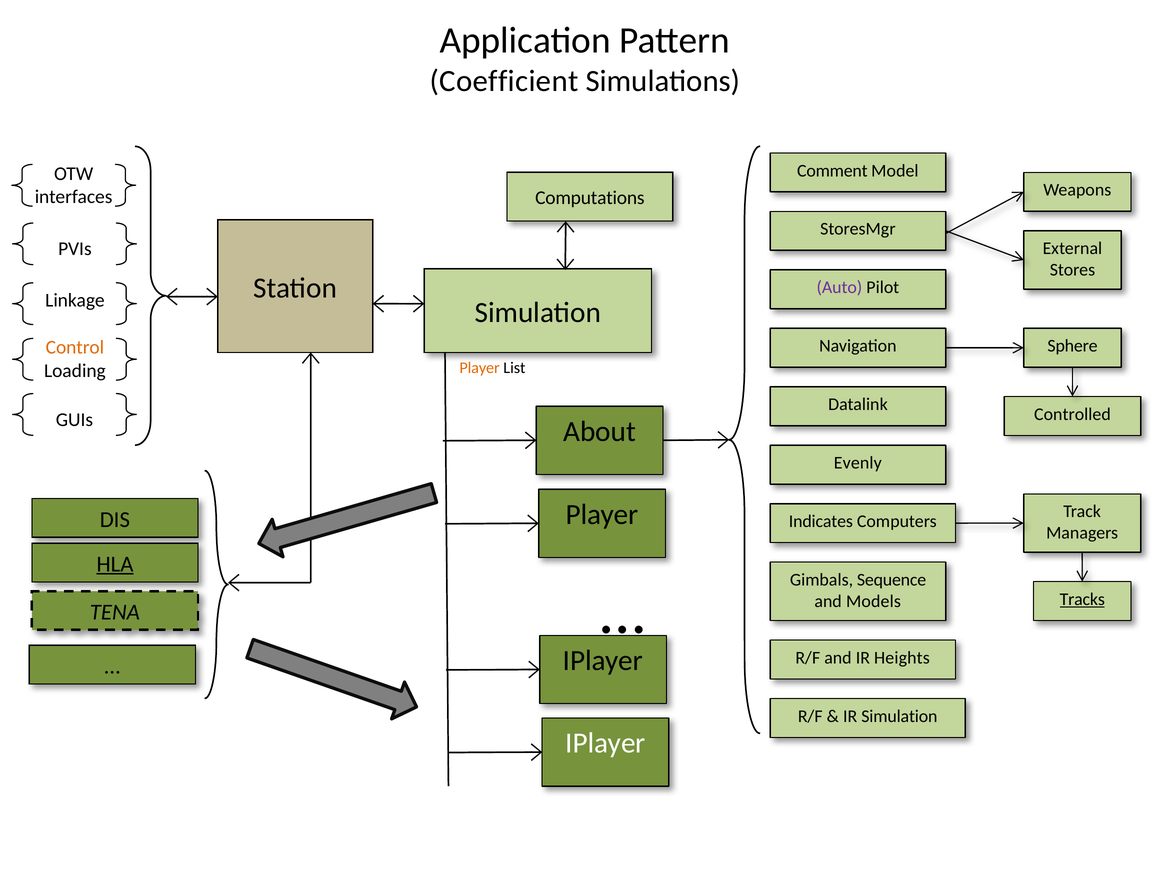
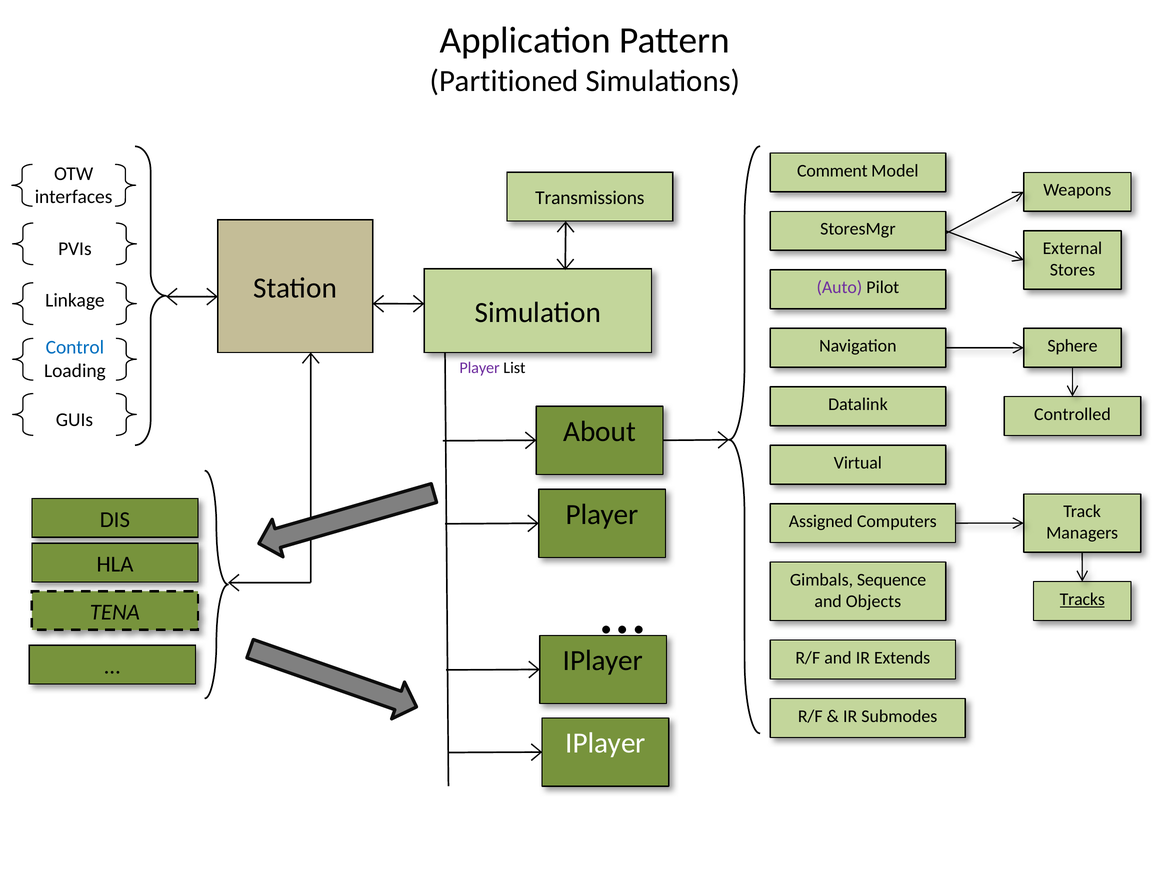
Coefficient: Coefficient -> Partitioned
Computations: Computations -> Transmissions
Control colour: orange -> blue
Player at (480, 368) colour: orange -> purple
Evenly: Evenly -> Virtual
Indicates: Indicates -> Assigned
HLA underline: present -> none
Models: Models -> Objects
Heights: Heights -> Extends
IR Simulation: Simulation -> Submodes
